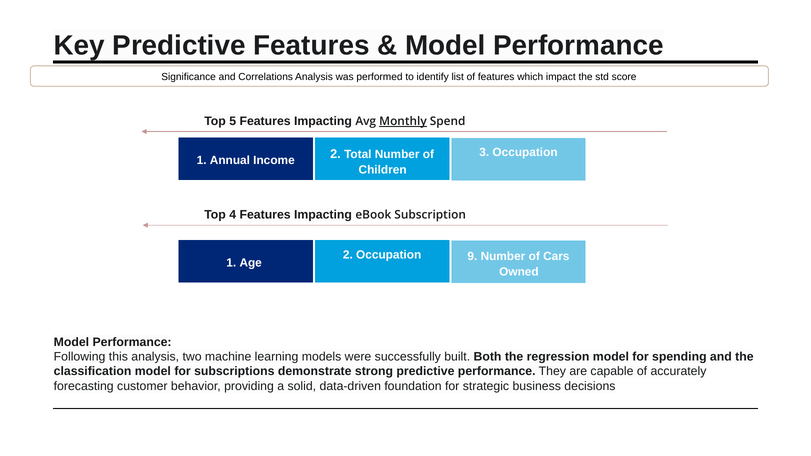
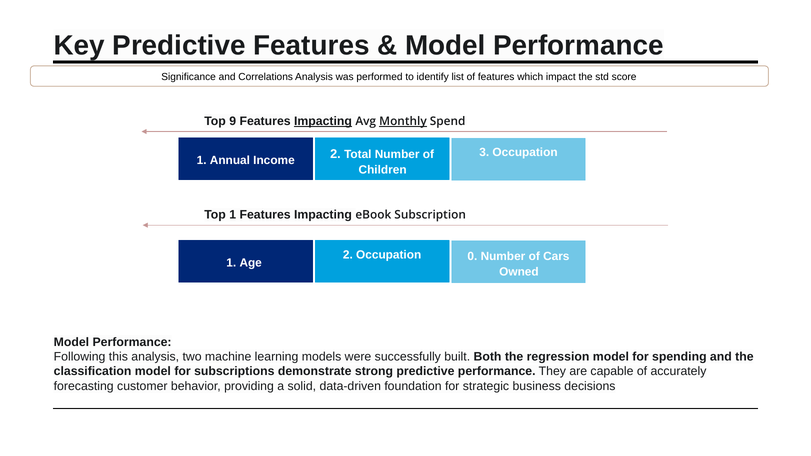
5: 5 -> 9
Impacting at (323, 121) underline: none -> present
Top 4: 4 -> 1
9: 9 -> 0
